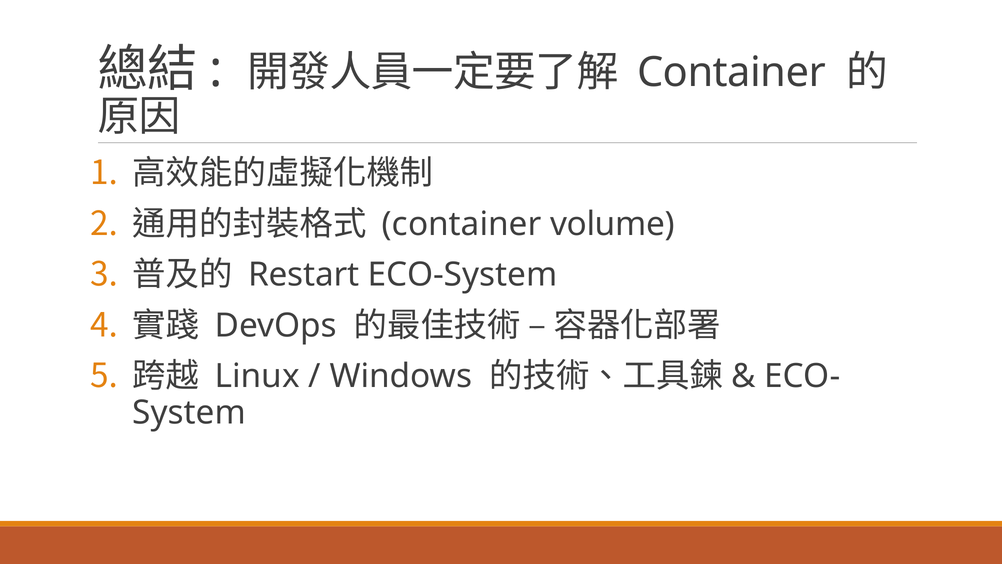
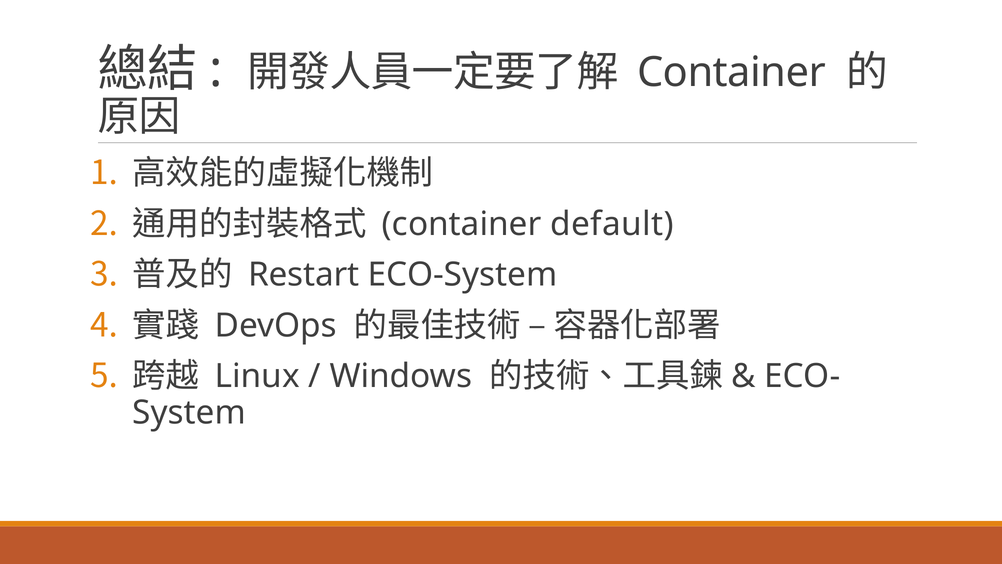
volume: volume -> default
